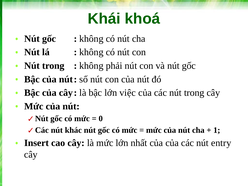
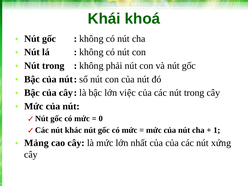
Insert: Insert -> Mảng
entry: entry -> xứng
